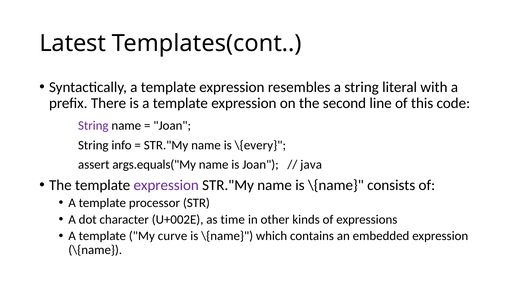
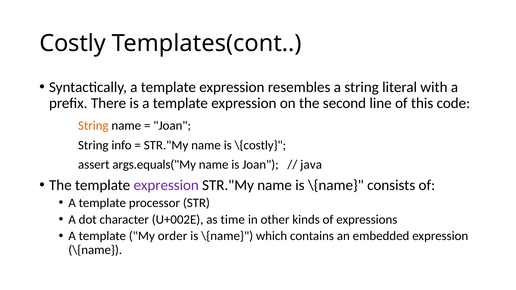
Latest: Latest -> Costly
String at (93, 126) colour: purple -> orange
\{every: \{every -> \{costly
curve: curve -> order
